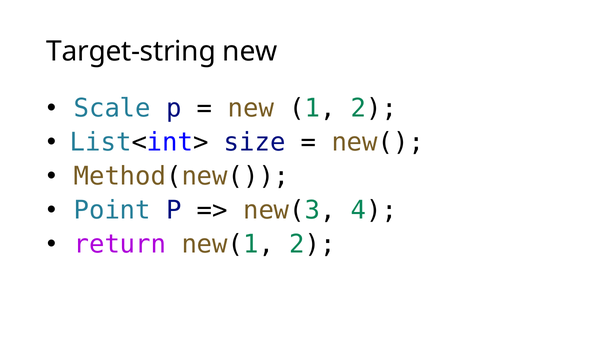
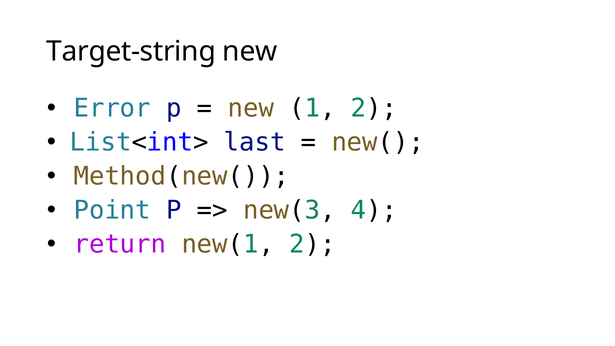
Scale: Scale -> Error
size: size -> last
